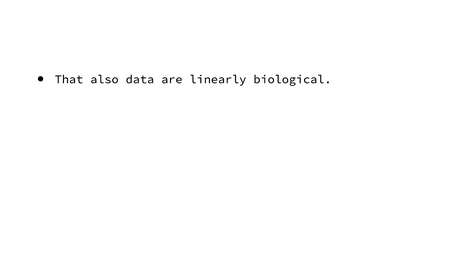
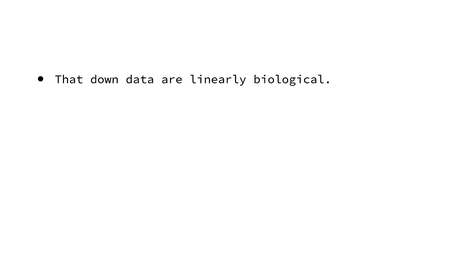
also: also -> down
